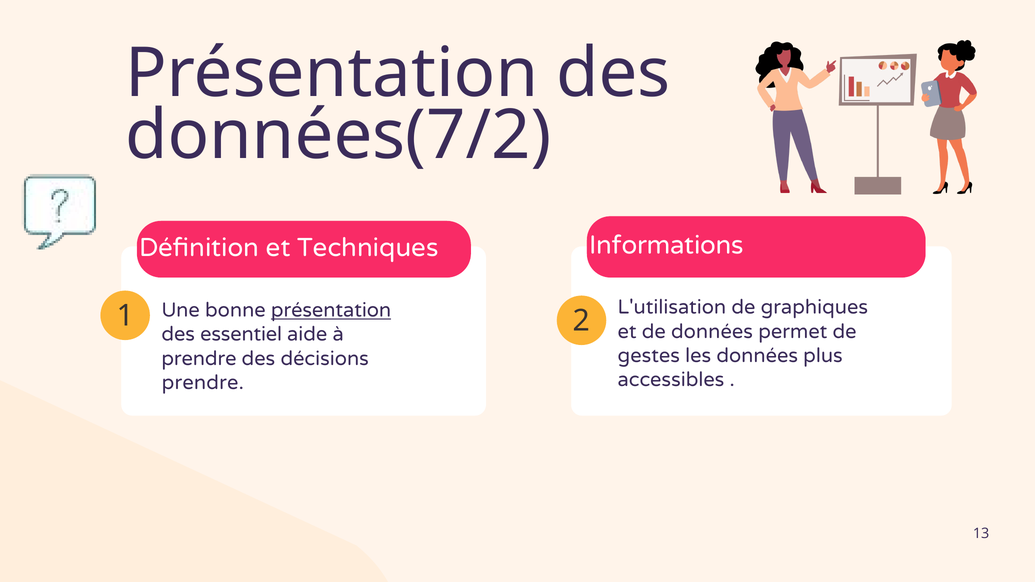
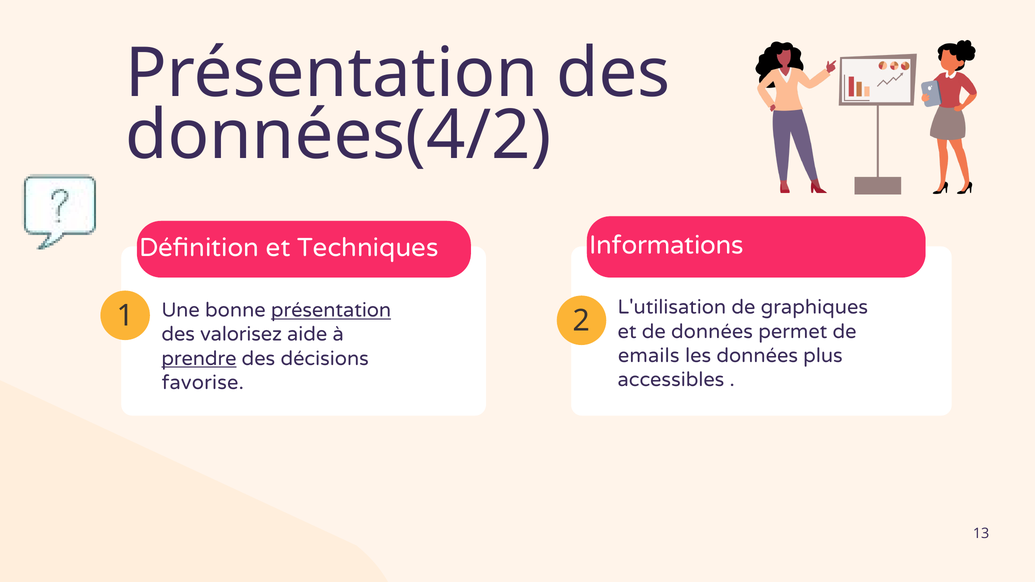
données(7/2: données(7/2 -> données(4/2
essentiel: essentiel -> valorisez
gestes: gestes -> emails
prendre at (199, 359) underline: none -> present
prendre at (203, 383): prendre -> favorise
